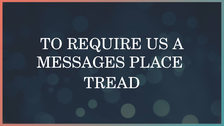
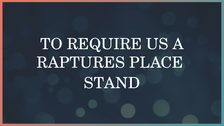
MESSAGES: MESSAGES -> RAPTURES
TREAD: TREAD -> STAND
